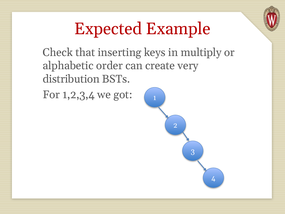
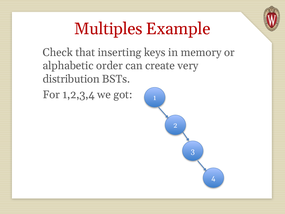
Expected: Expected -> Multiples
multiply: multiply -> memory
